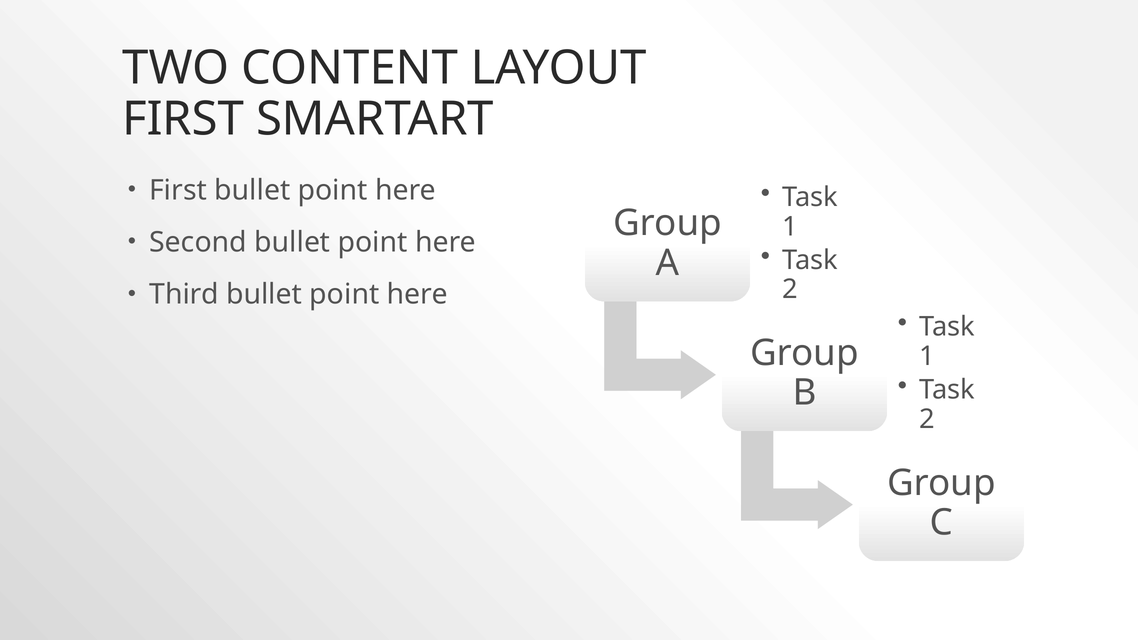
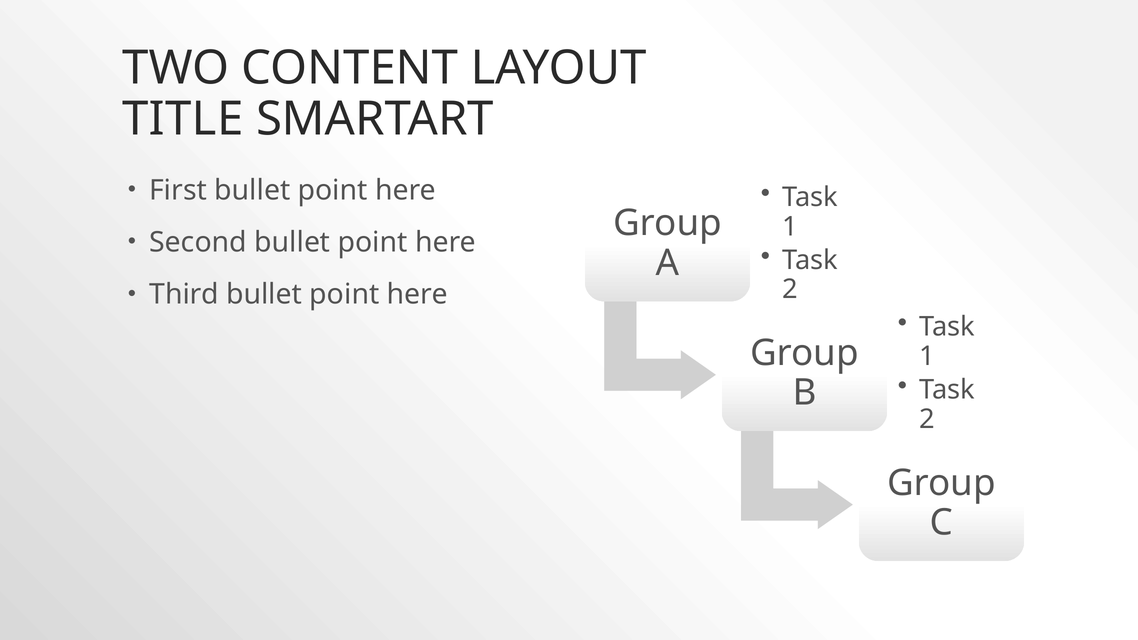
FIRST at (183, 119): FIRST -> TITLE
